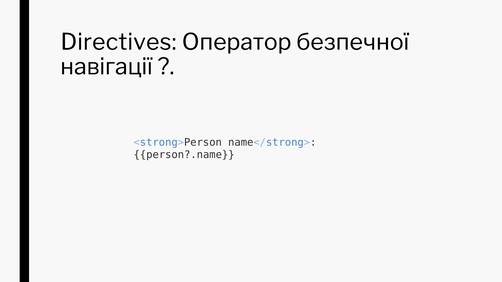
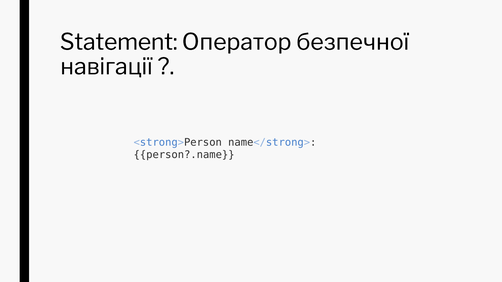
Directives: Directives -> Statement
